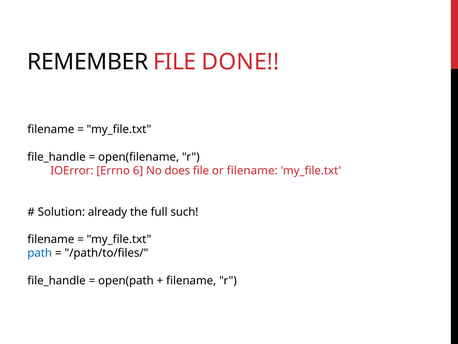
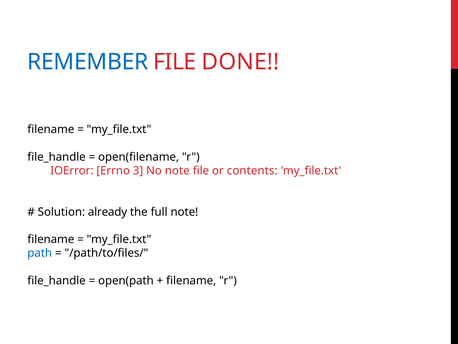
REMEMBER colour: black -> blue
6: 6 -> 3
No does: does -> note
or filename: filename -> contents
full such: such -> note
